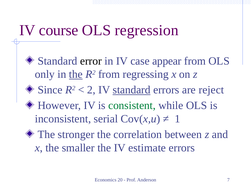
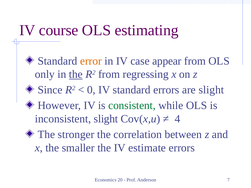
regression: regression -> estimating
error colour: black -> orange
2: 2 -> 0
standard at (132, 90) underline: present -> none
are reject: reject -> slight
inconsistent serial: serial -> slight
1: 1 -> 4
